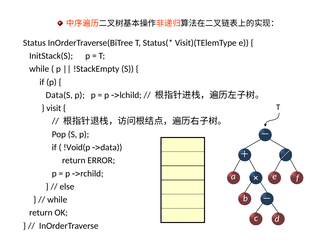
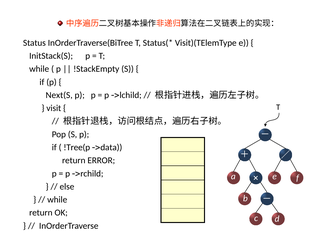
Data(S: Data(S -> Next(S
!Void(p: !Void(p -> !Tree(p
